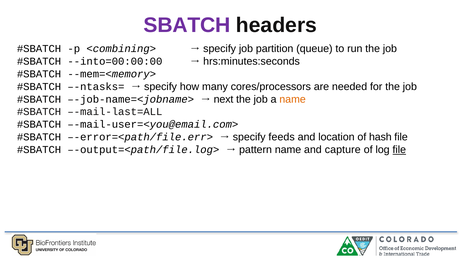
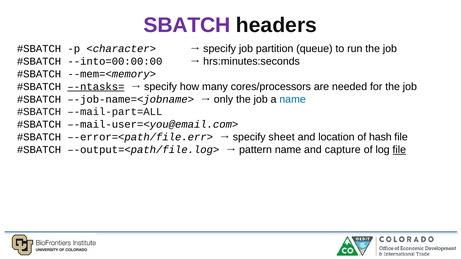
<combining>: <combining> -> <character>
–-ntasks= underline: none -> present
next: next -> only
name at (293, 99) colour: orange -> blue
–-mail-last=ALL: –-mail-last=ALL -> –-mail-part=ALL
feeds: feeds -> sheet
